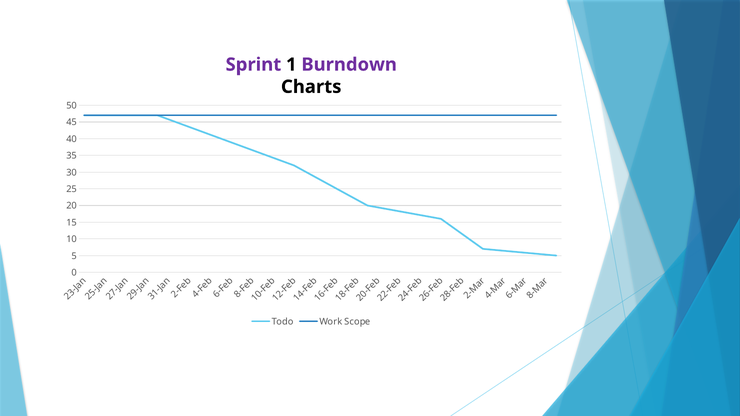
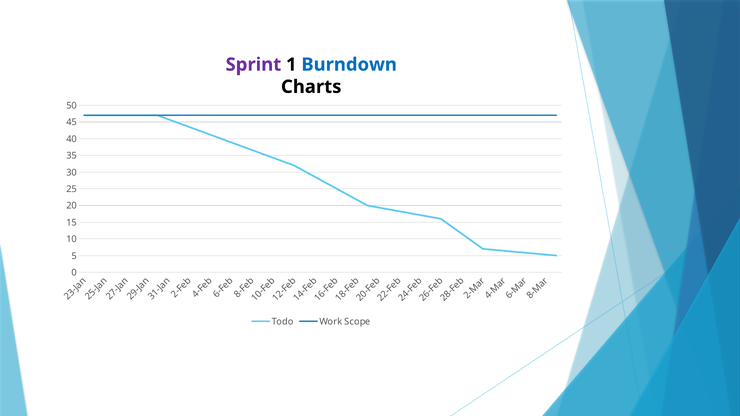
Burndown colour: purple -> blue
